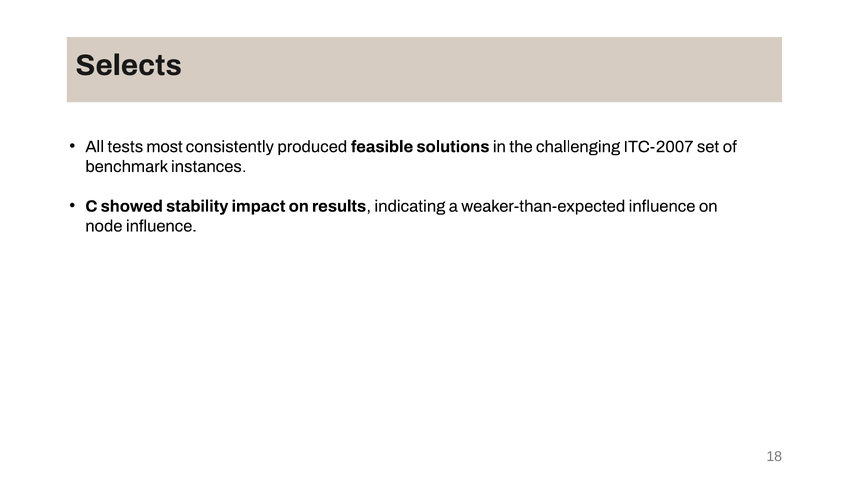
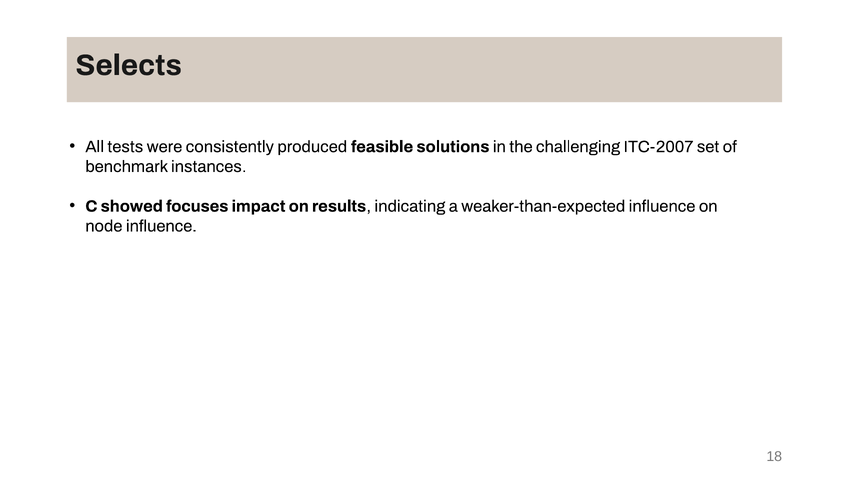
most: most -> were
stability: stability -> focuses
